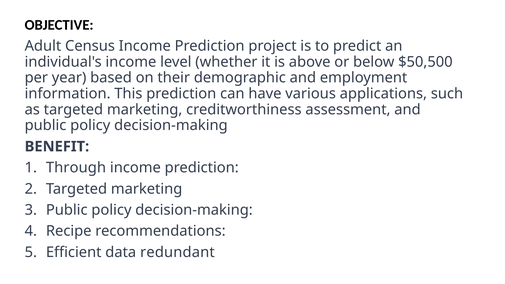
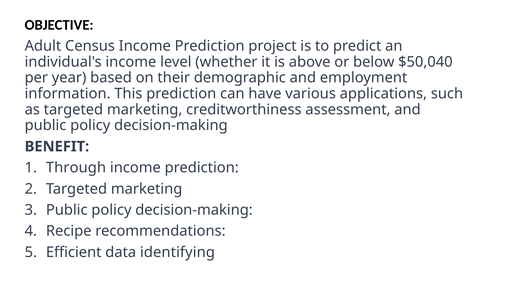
$50,500: $50,500 -> $50,040
redundant: redundant -> identifying
